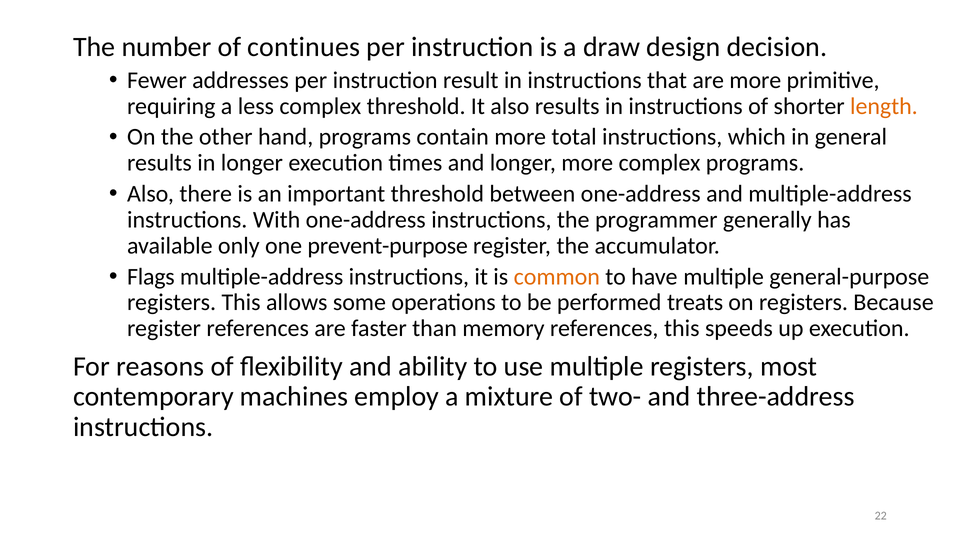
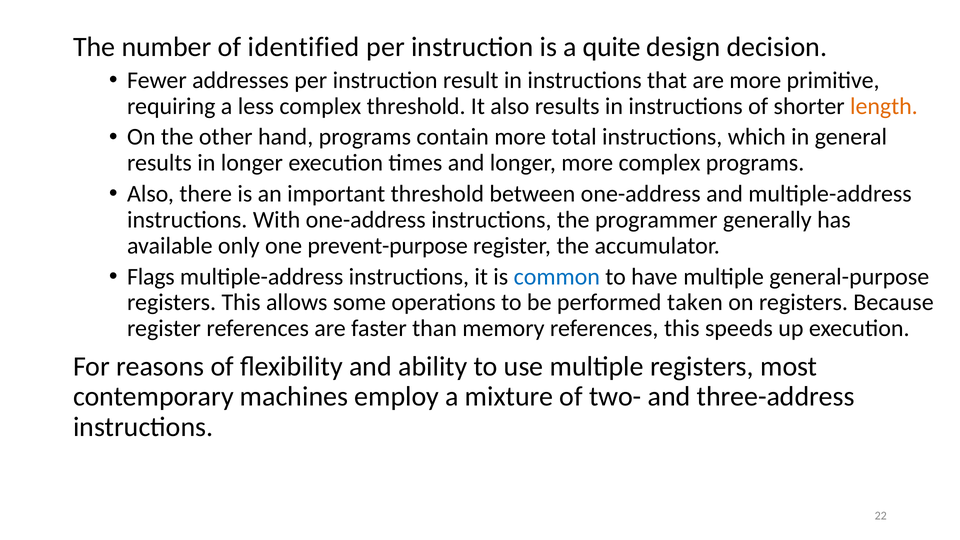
continues: continues -> identified
draw: draw -> quite
common colour: orange -> blue
treats: treats -> taken
